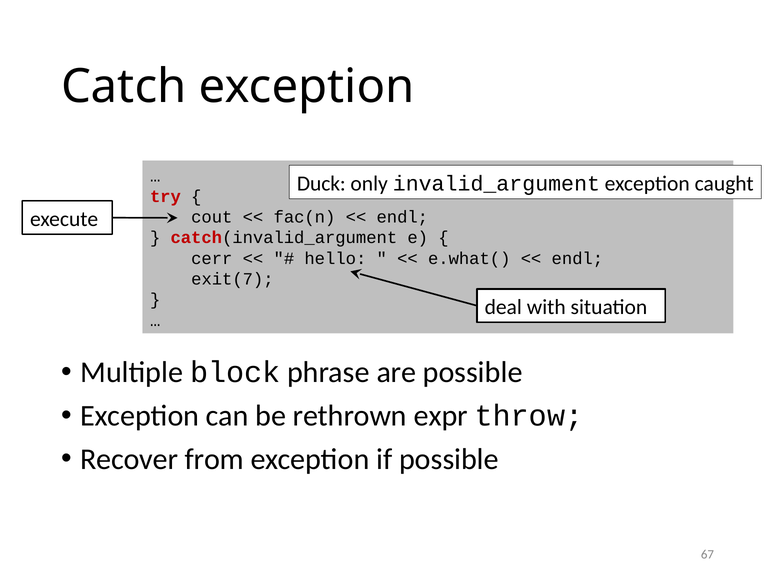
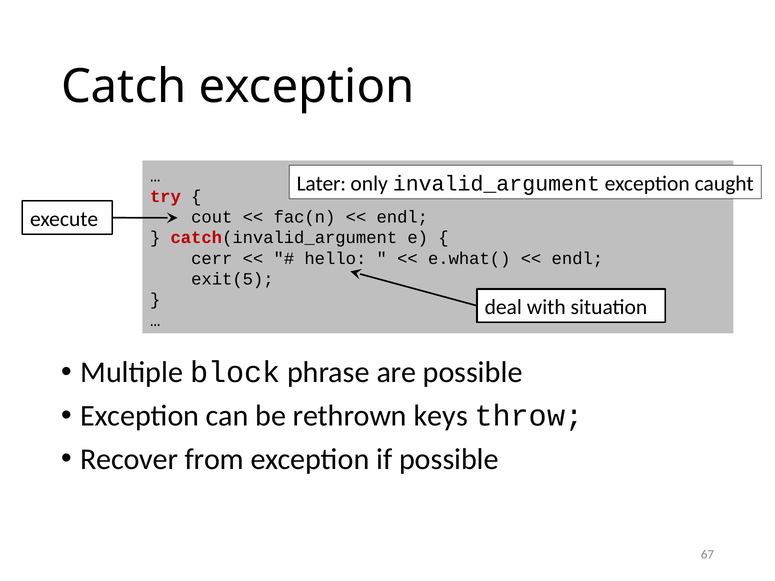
Duck: Duck -> Later
exit(7: exit(7 -> exit(5
expr: expr -> keys
